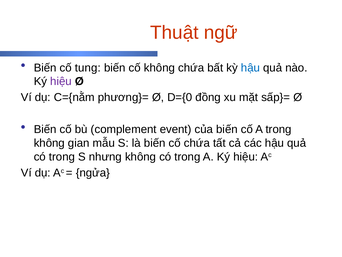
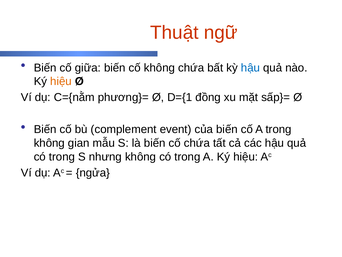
tung: tung -> giữa
hiệu at (61, 81) colour: purple -> orange
D={0: D={0 -> D={1
